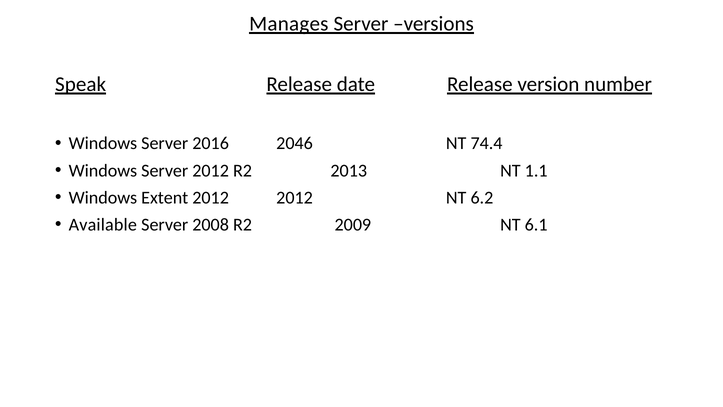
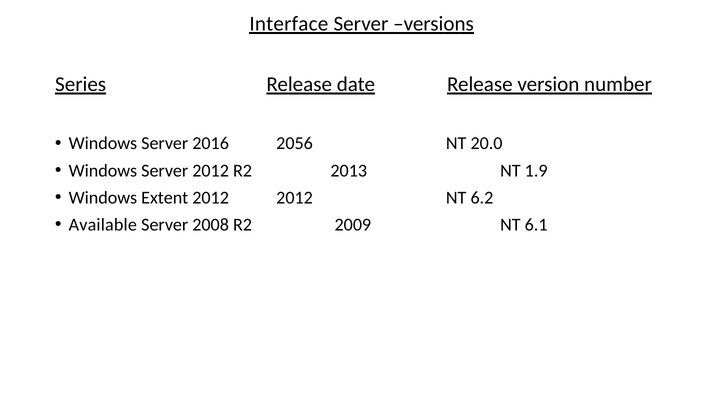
Manages: Manages -> Interface
Speak: Speak -> Series
2046: 2046 -> 2056
74.4: 74.4 -> 20.0
1.1: 1.1 -> 1.9
